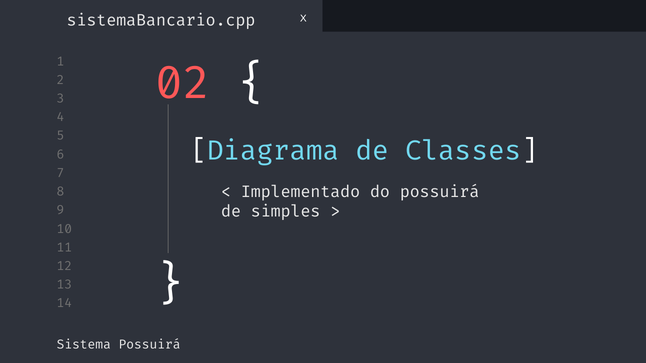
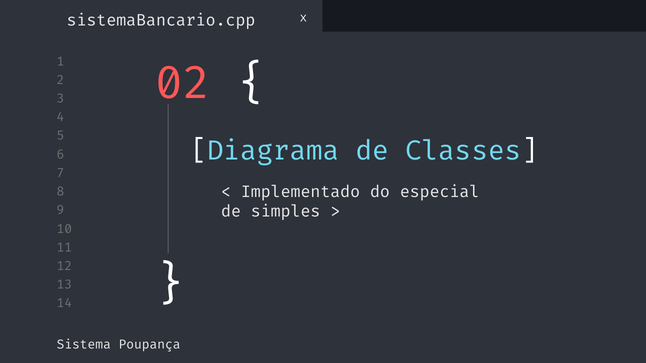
do possuirá: possuirá -> especial
Sistema Possuirá: Possuirá -> Poupança
